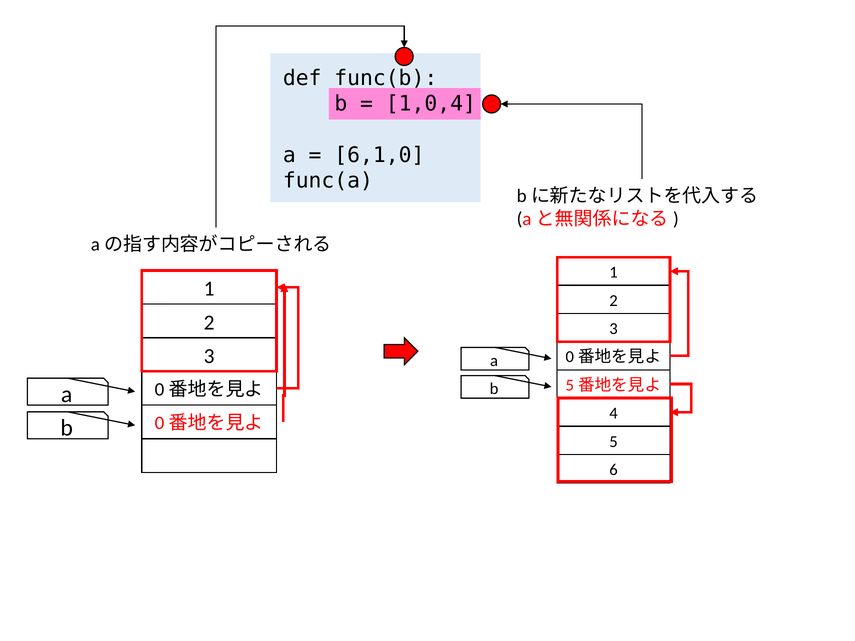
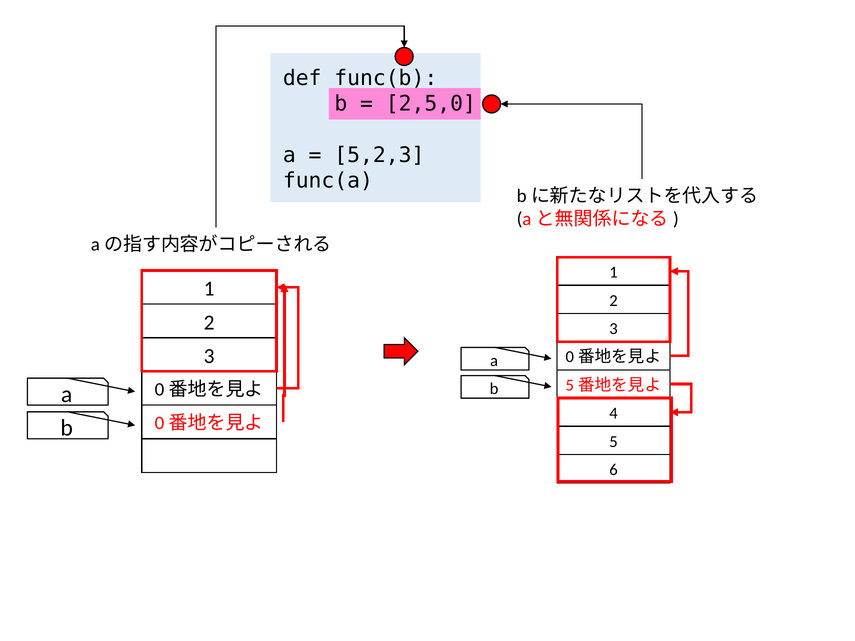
1,0,4: 1,0,4 -> 2,5,0
6,1,0: 6,1,0 -> 5,2,3
